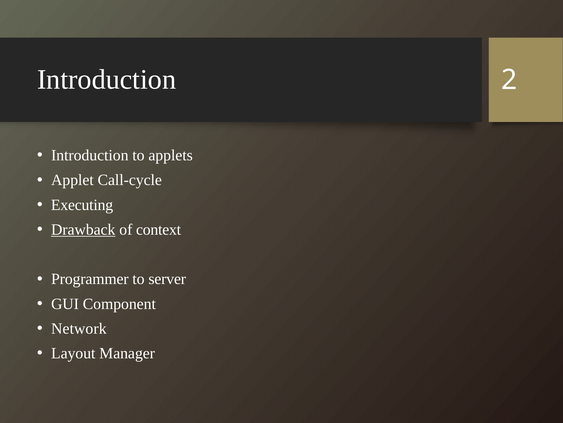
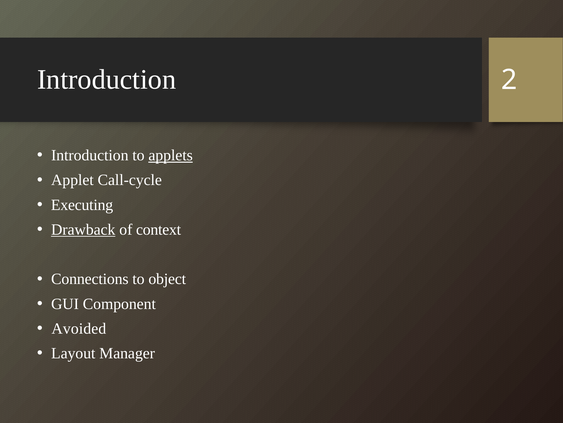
applets underline: none -> present
Programmer: Programmer -> Connections
server: server -> object
Network: Network -> Avoided
